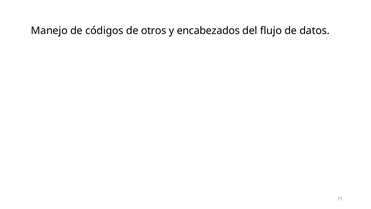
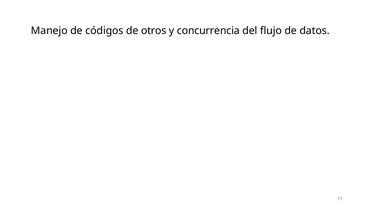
encabezados: encabezados -> concurrencia
